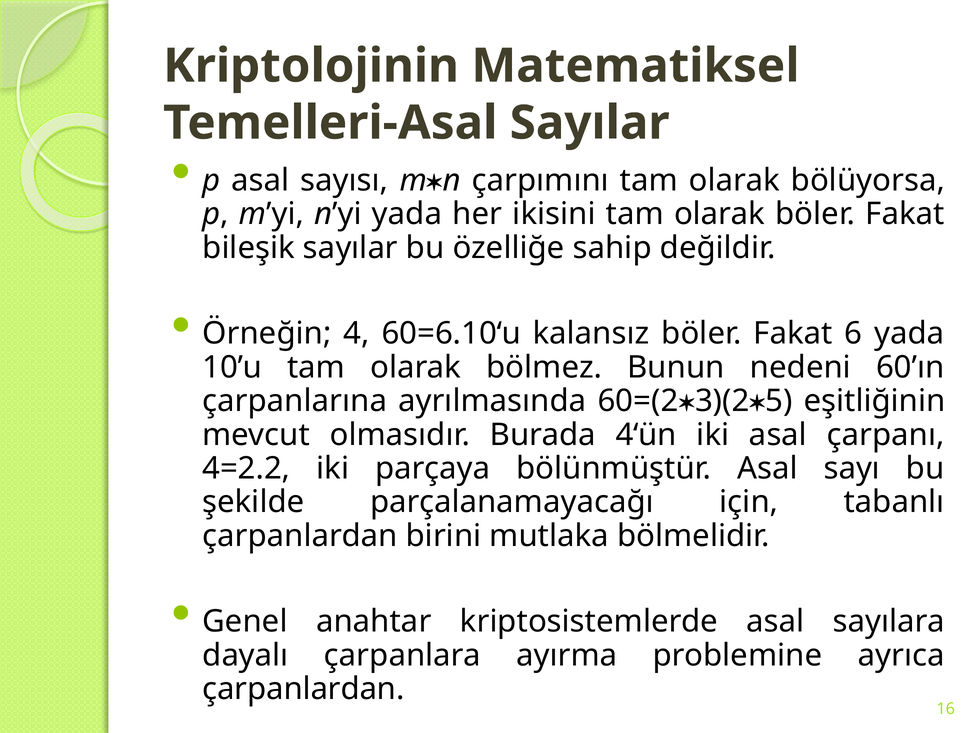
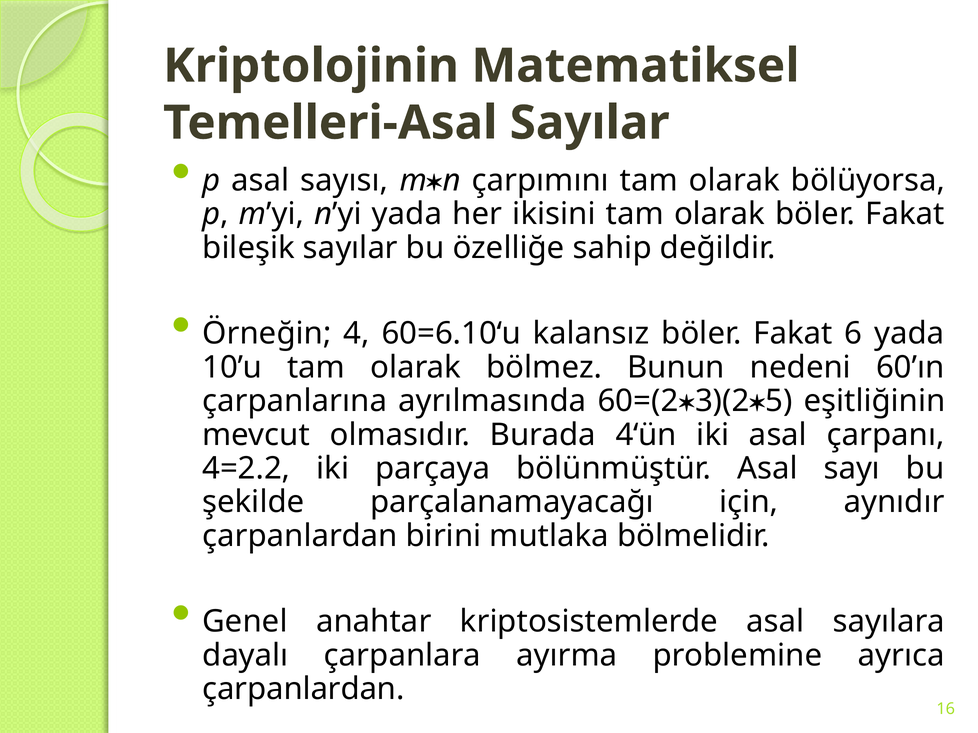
tabanlı: tabanlı -> aynıdır
